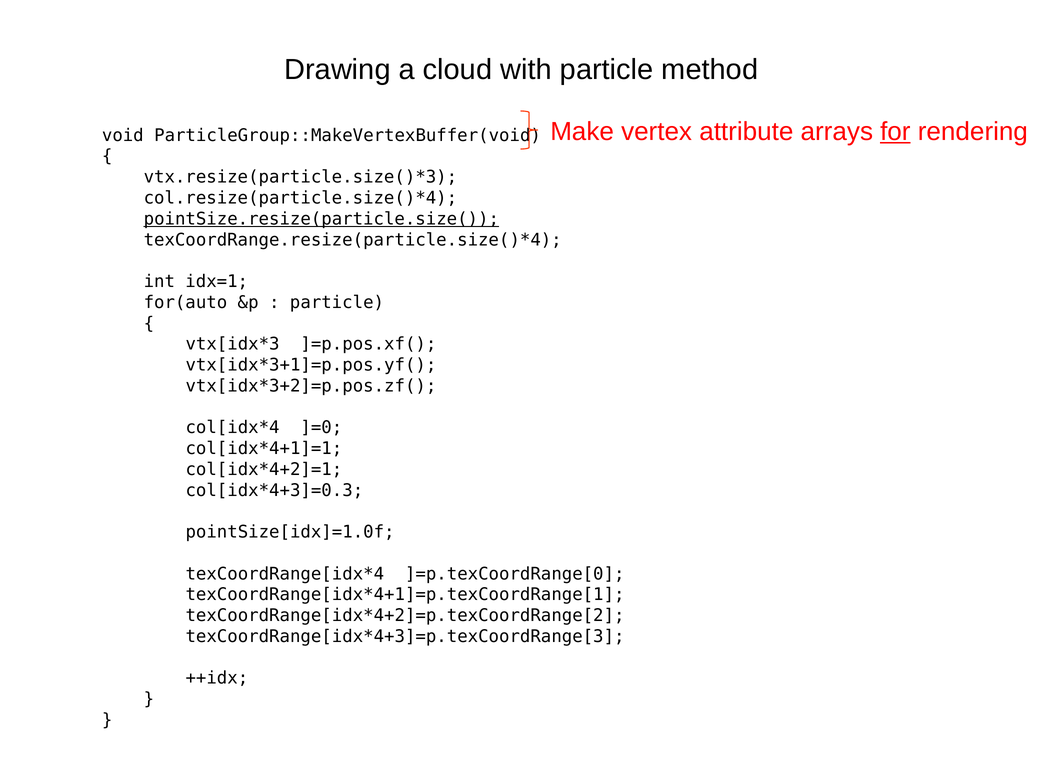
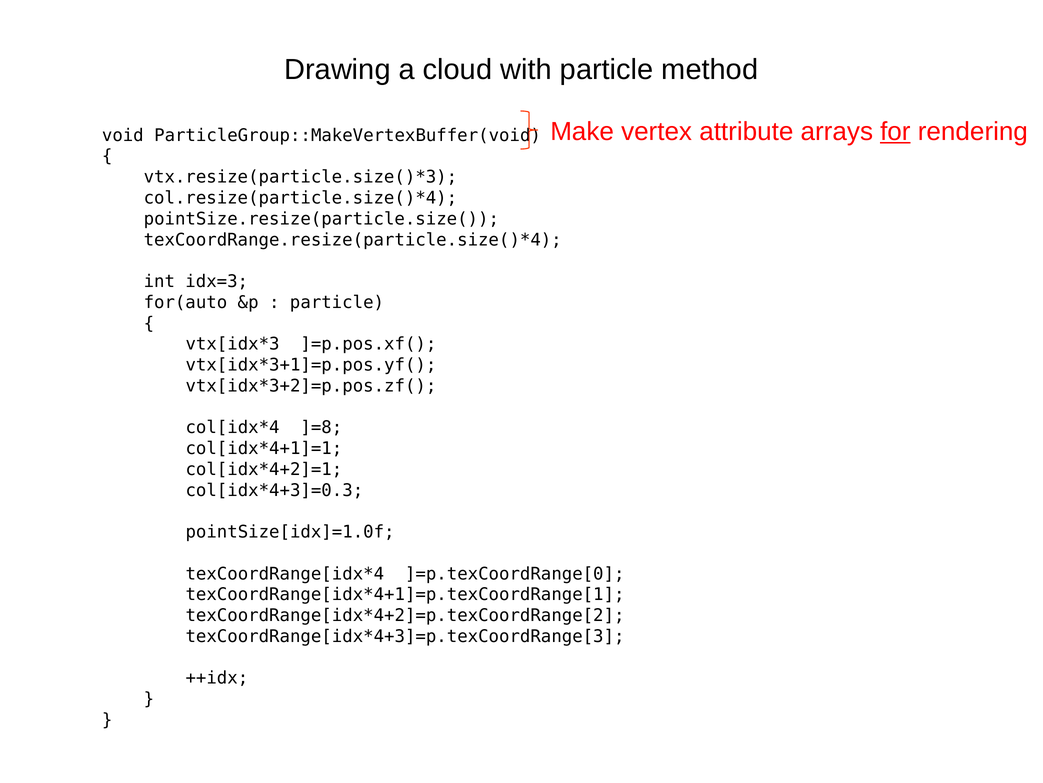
pointSize.resize(particle.size( underline: present -> none
idx=1: idx=1 -> idx=3
]=0: ]=0 -> ]=8
